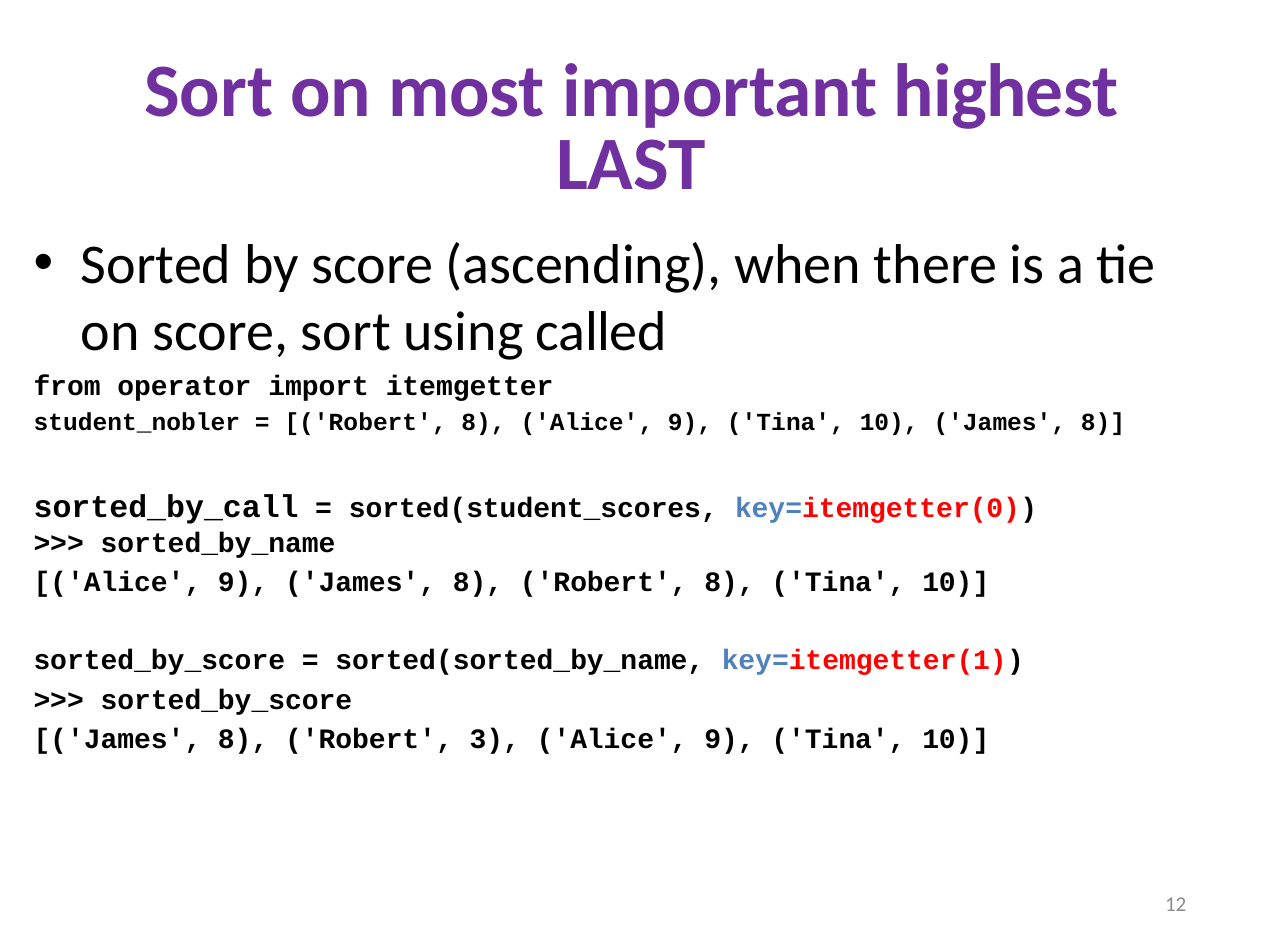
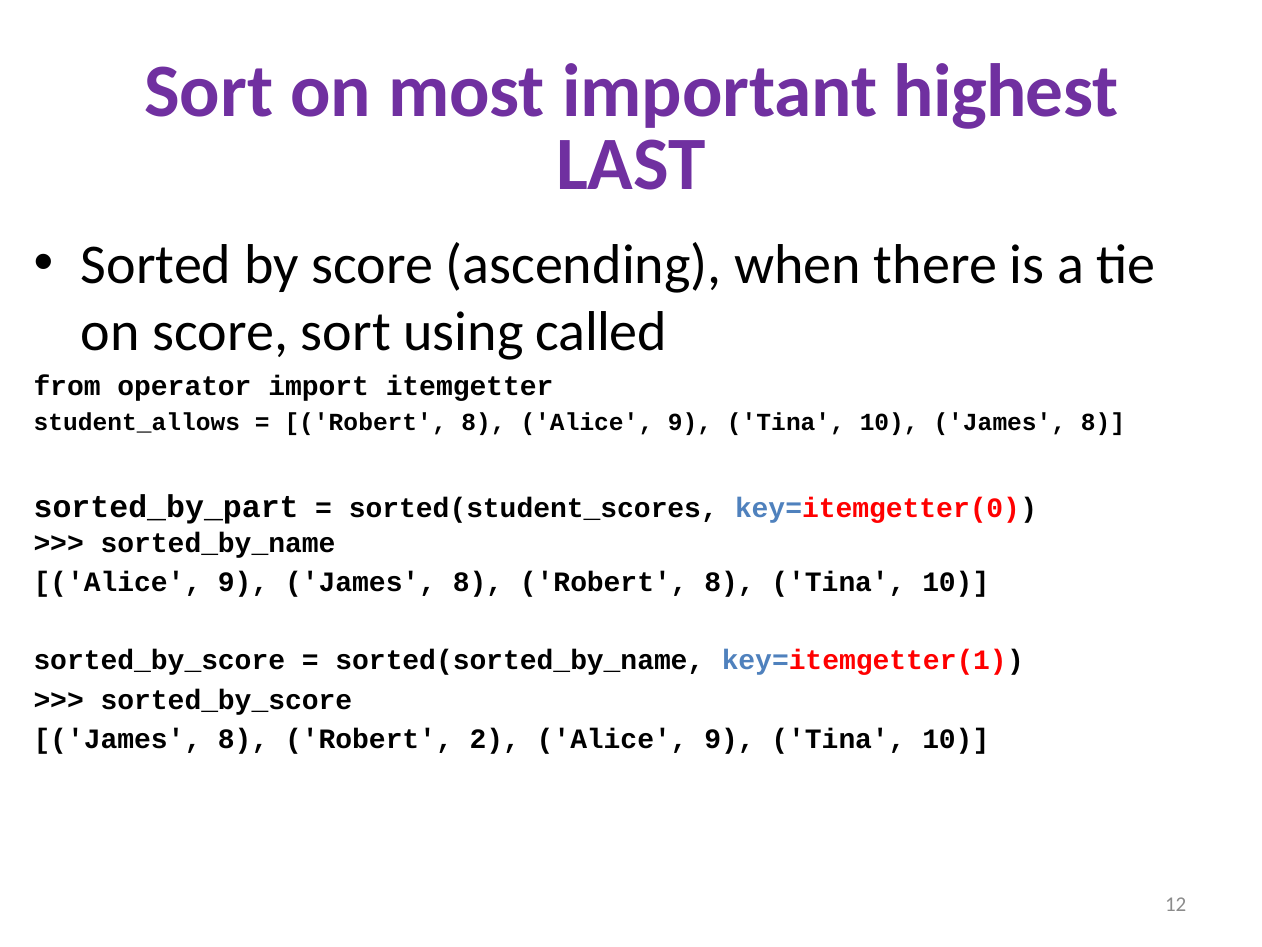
student_nobler: student_nobler -> student_allows
sorted_by_call: sorted_by_call -> sorted_by_part
3: 3 -> 2
